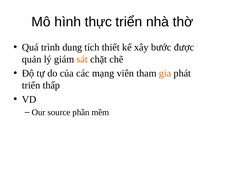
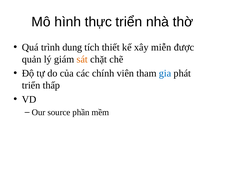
bước: bước -> miễn
mạng: mạng -> chính
gia colour: orange -> blue
